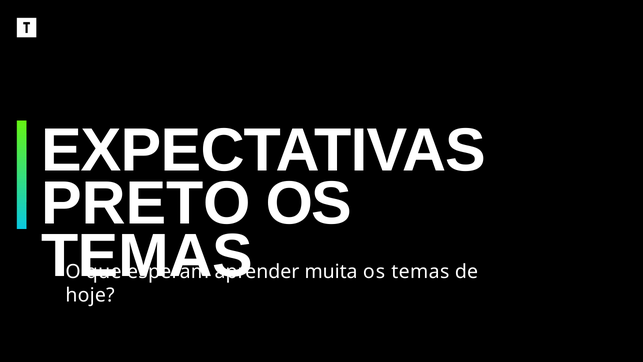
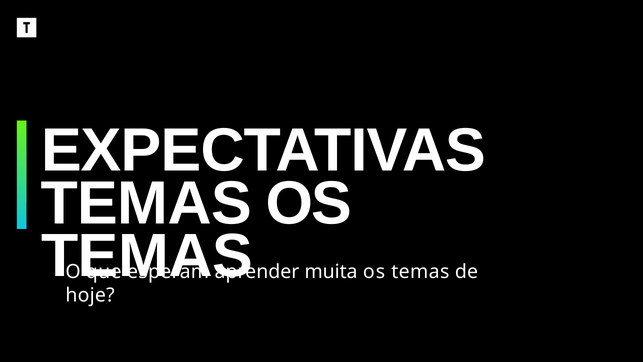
PRETO at (146, 203): PRETO -> TEMAS
